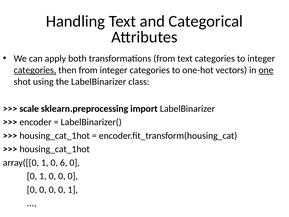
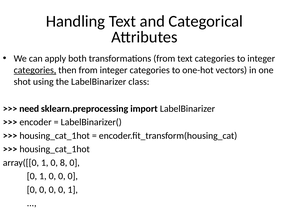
one underline: present -> none
scale: scale -> need
6: 6 -> 8
